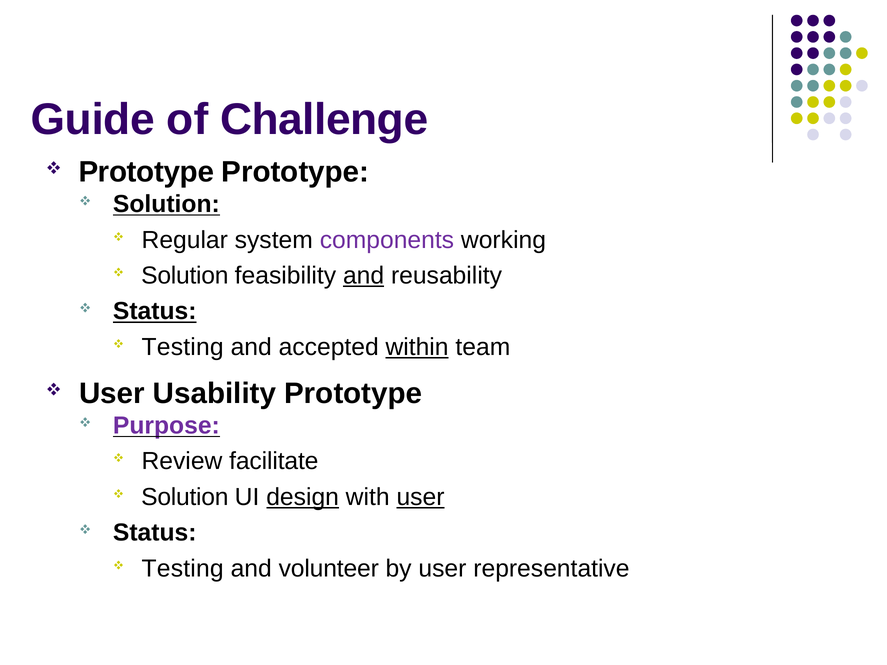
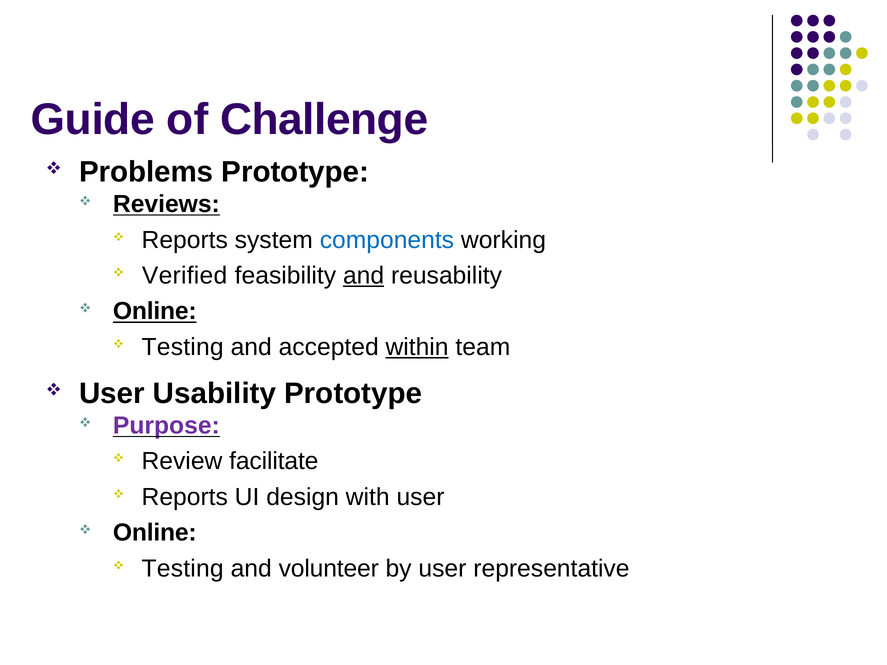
Prototype at (146, 172): Prototype -> Problems
Solution at (166, 204): Solution -> Reviews
Regular at (185, 240): Regular -> Reports
components colour: purple -> blue
Solution at (185, 276): Solution -> Verified
Status at (155, 311): Status -> Online
Solution at (185, 497): Solution -> Reports
design underline: present -> none
user at (421, 497) underline: present -> none
Status at (155, 533): Status -> Online
